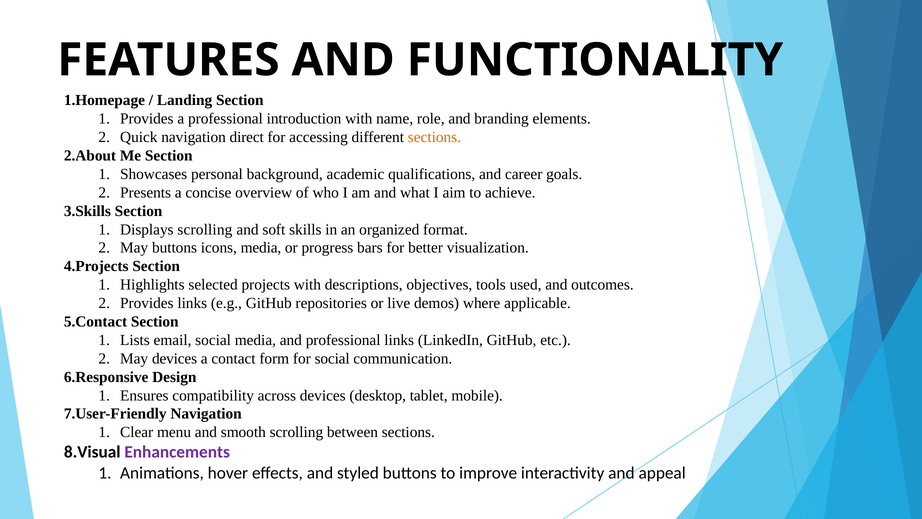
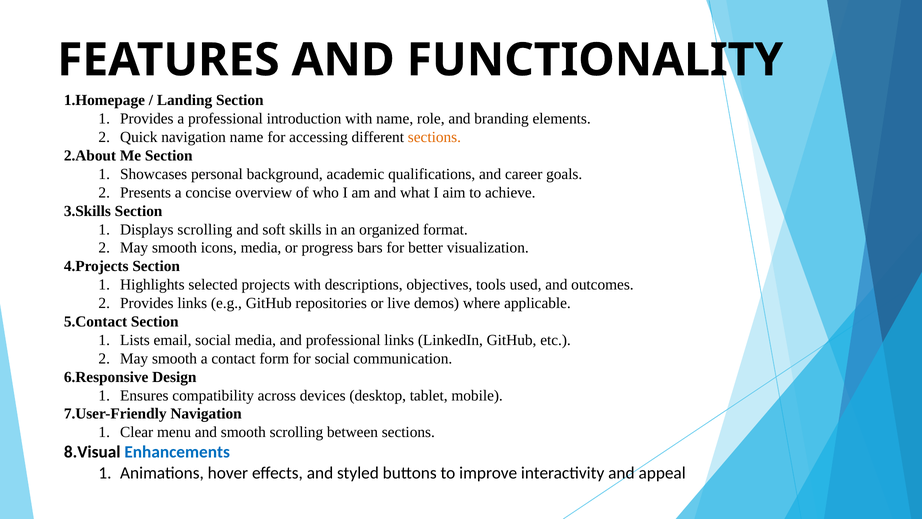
navigation direct: direct -> name
buttons at (174, 248): buttons -> smooth
devices at (175, 358): devices -> smooth
Enhancements colour: purple -> blue
